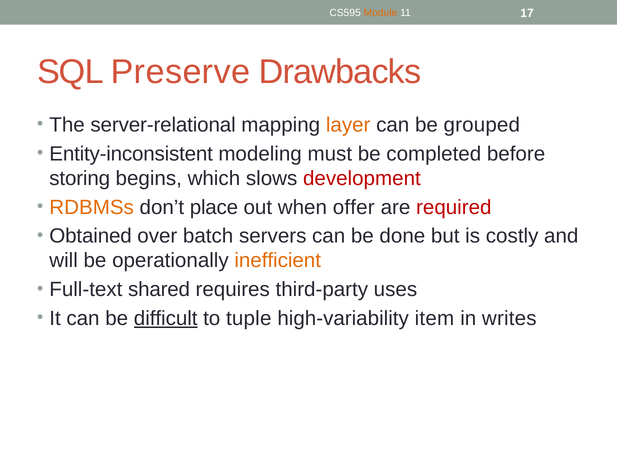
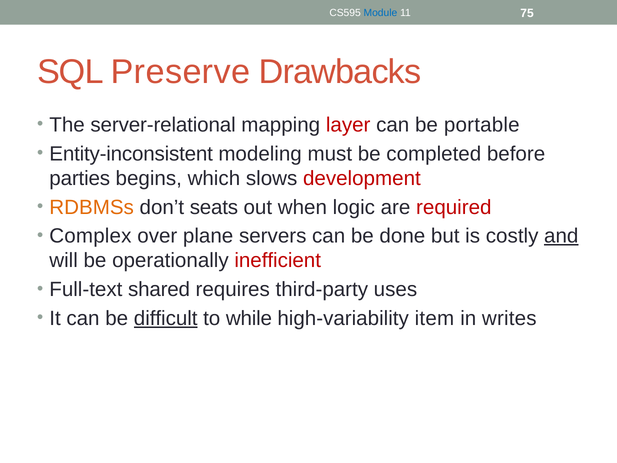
Module colour: orange -> blue
17: 17 -> 75
layer colour: orange -> red
grouped: grouped -> portable
storing: storing -> parties
place: place -> seats
offer: offer -> logic
Obtained: Obtained -> Complex
batch: batch -> plane
and underline: none -> present
inefficient colour: orange -> red
tuple: tuple -> while
